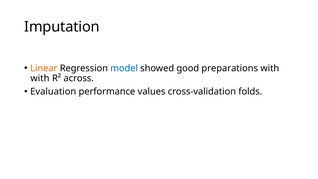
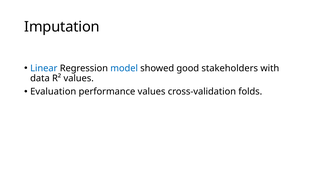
Linear colour: orange -> blue
preparations: preparations -> stakeholders
with at (40, 78): with -> data
R² across: across -> values
